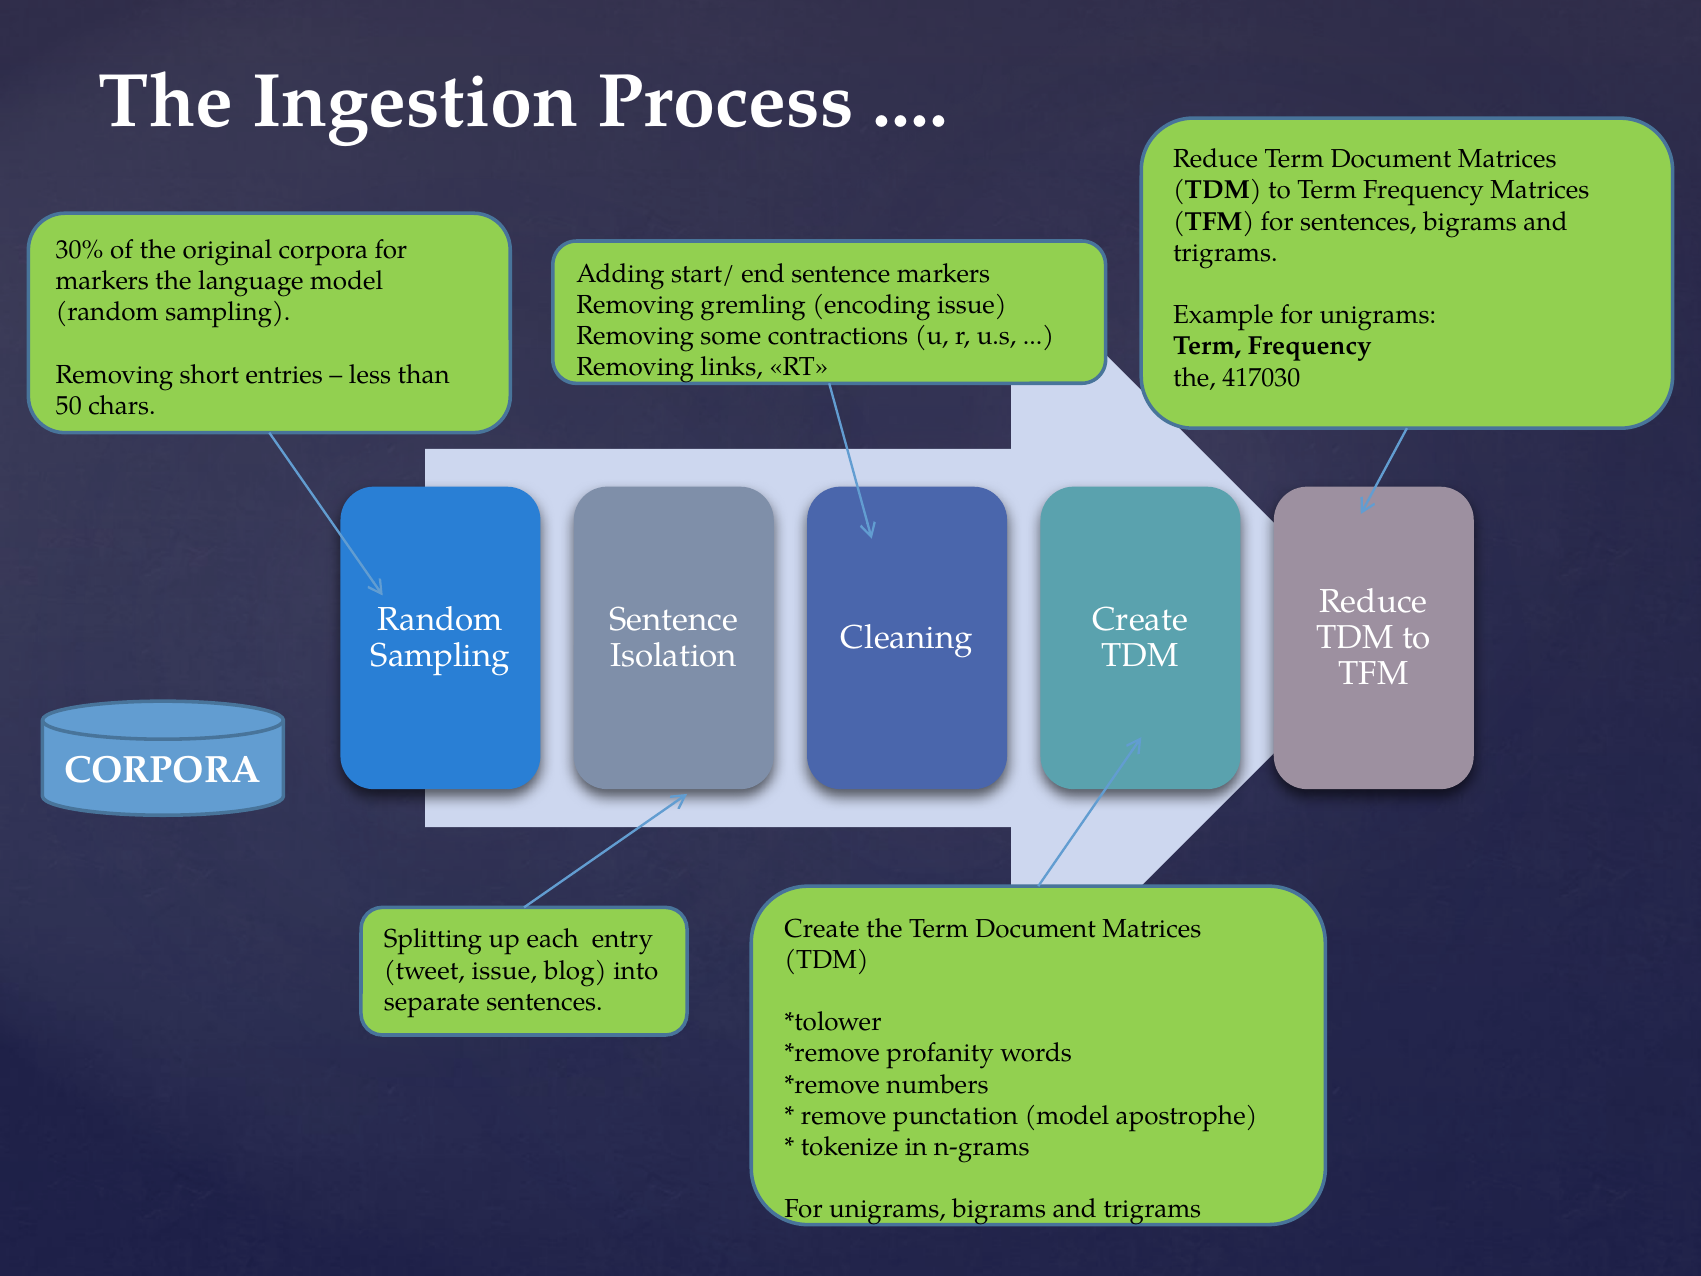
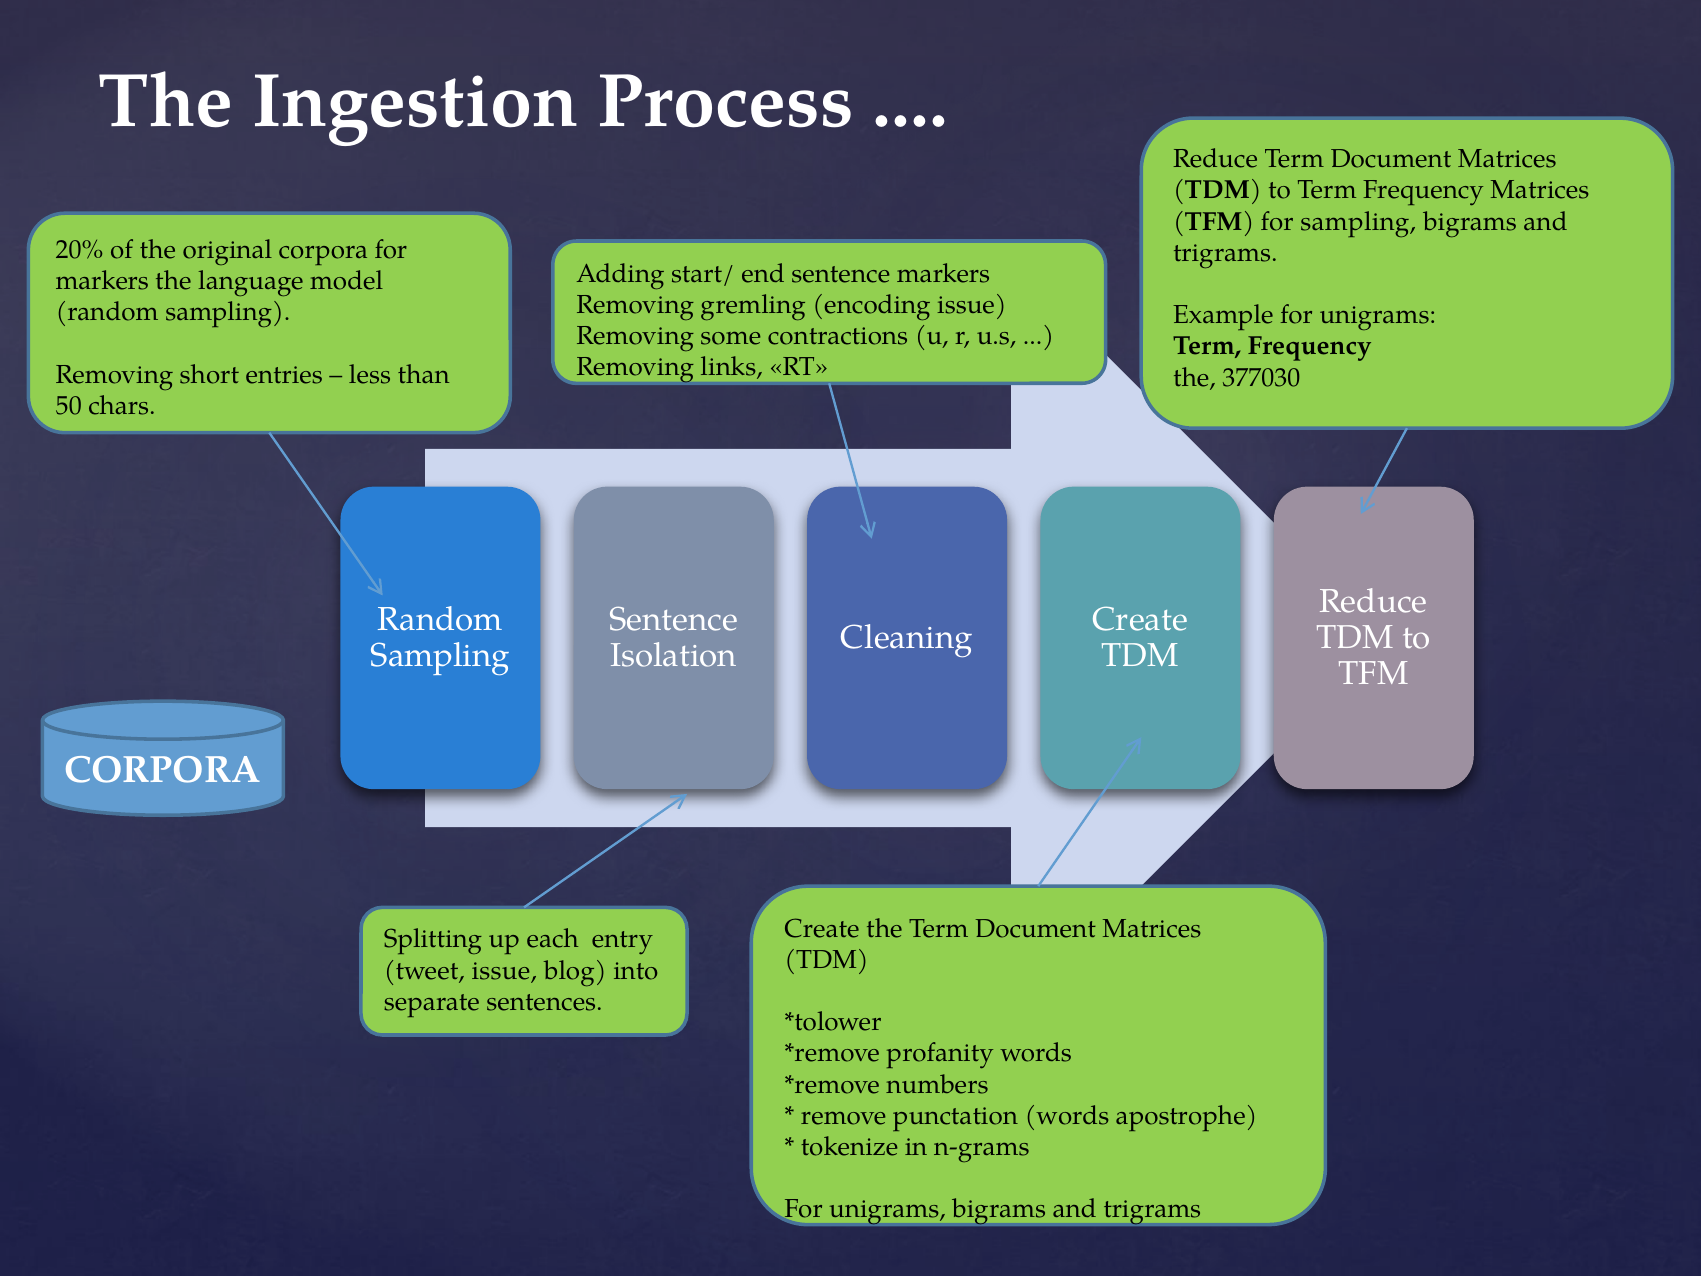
for sentences: sentences -> sampling
30%: 30% -> 20%
417030: 417030 -> 377030
punctation model: model -> words
